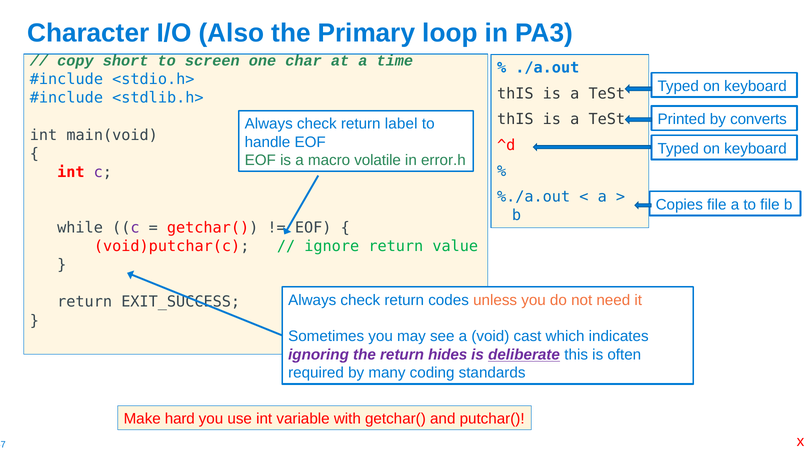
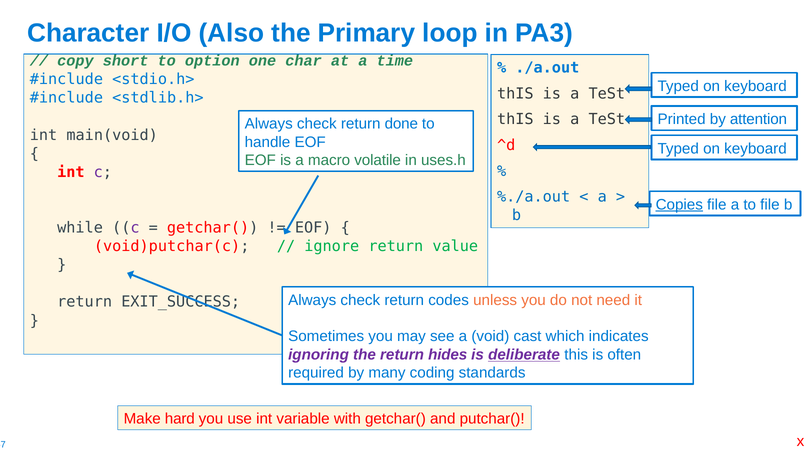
screen: screen -> option
converts: converts -> attention
label: label -> done
error.h: error.h -> uses.h
Copies underline: none -> present
